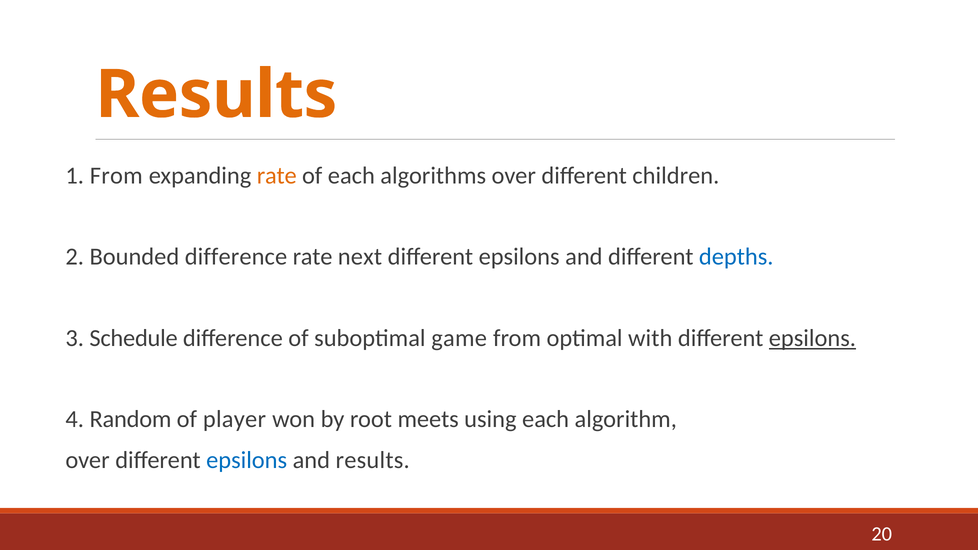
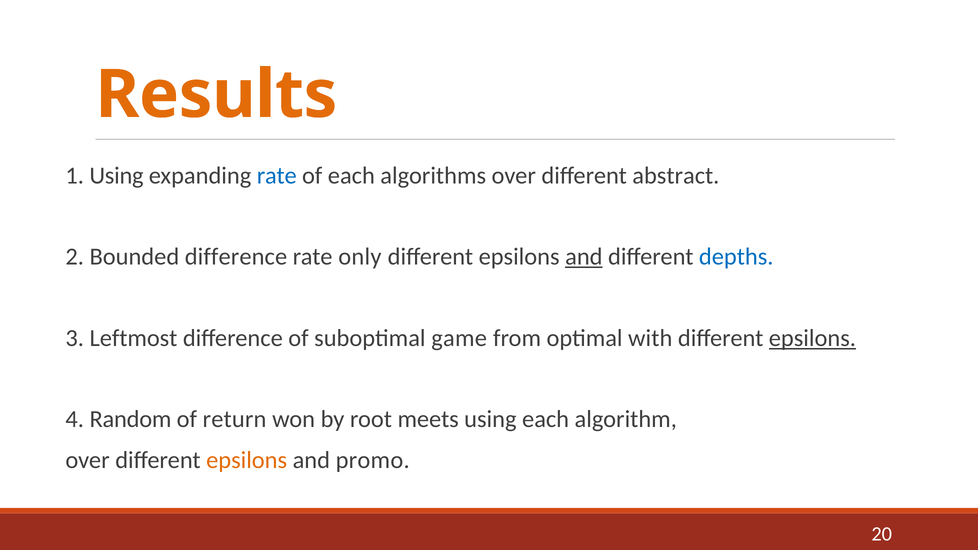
1 From: From -> Using
rate at (277, 176) colour: orange -> blue
children: children -> abstract
next: next -> only
and at (584, 257) underline: none -> present
Schedule: Schedule -> Leftmost
player: player -> return
epsilons at (247, 460) colour: blue -> orange
and results: results -> promo
